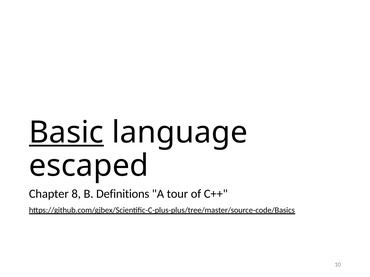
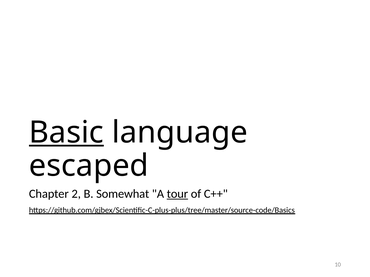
8: 8 -> 2
Definitions: Definitions -> Somewhat
tour underline: none -> present
